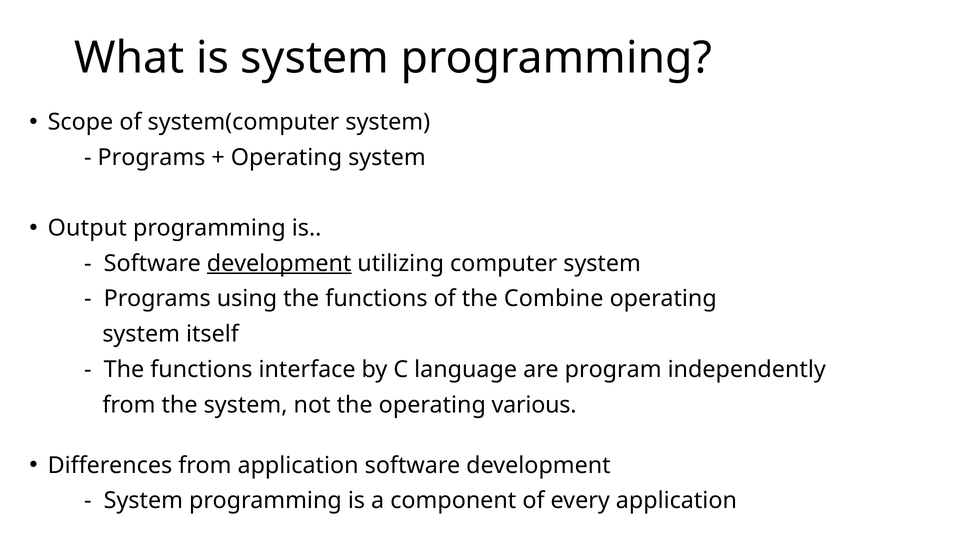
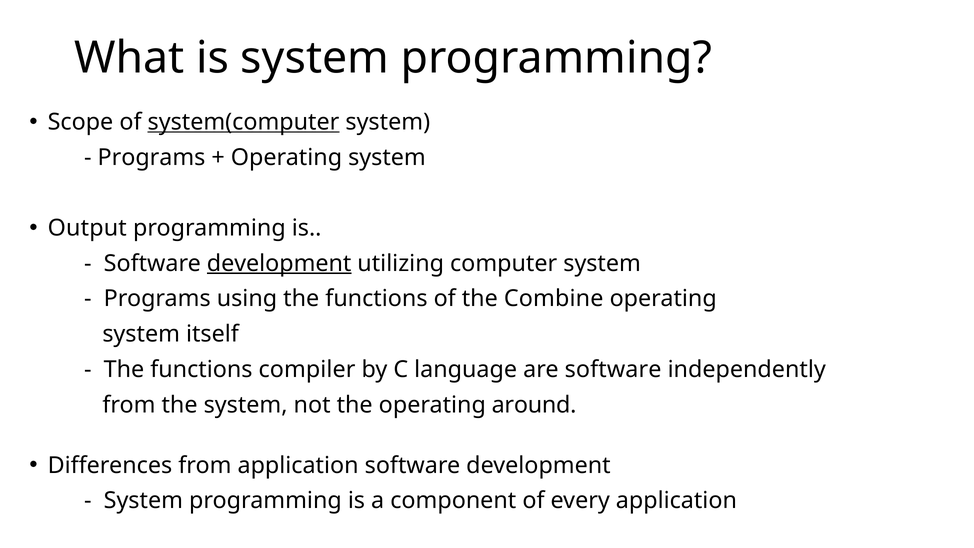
system(computer underline: none -> present
interface: interface -> compiler
are program: program -> software
various: various -> around
